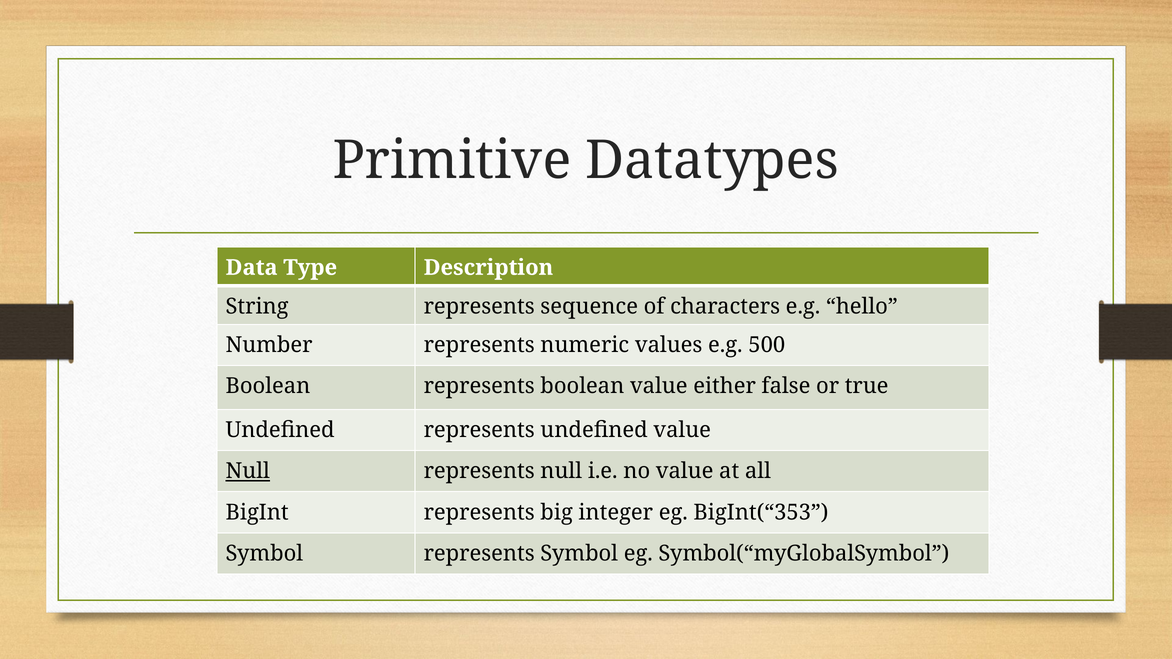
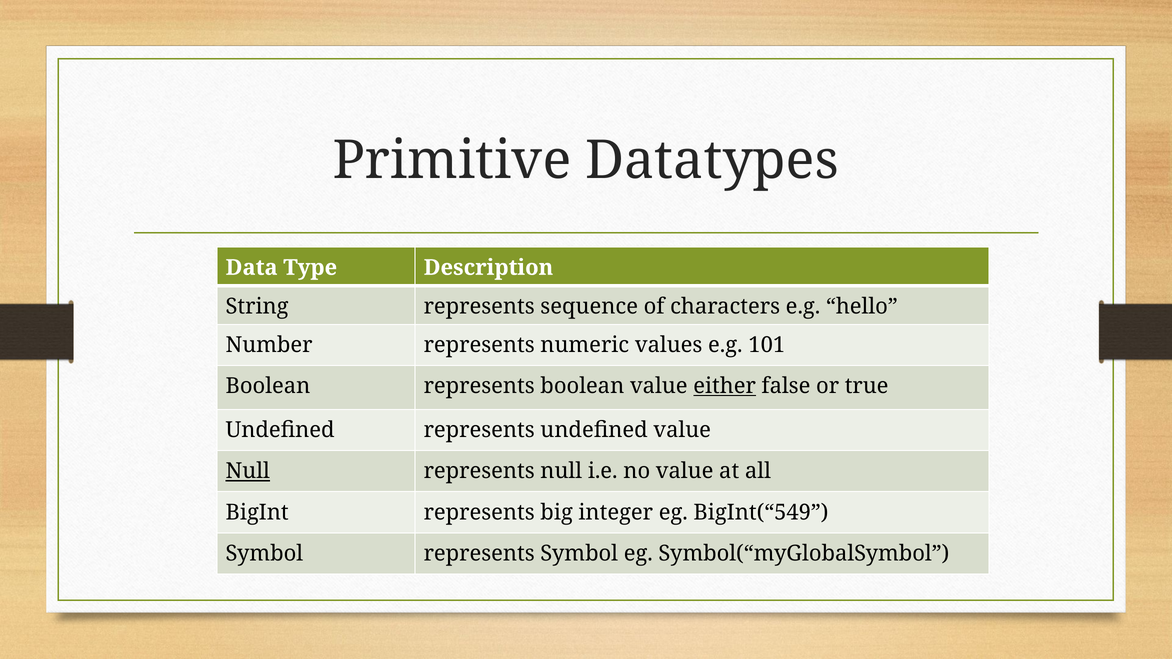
500: 500 -> 101
either underline: none -> present
BigInt(“353: BigInt(“353 -> BigInt(“549
